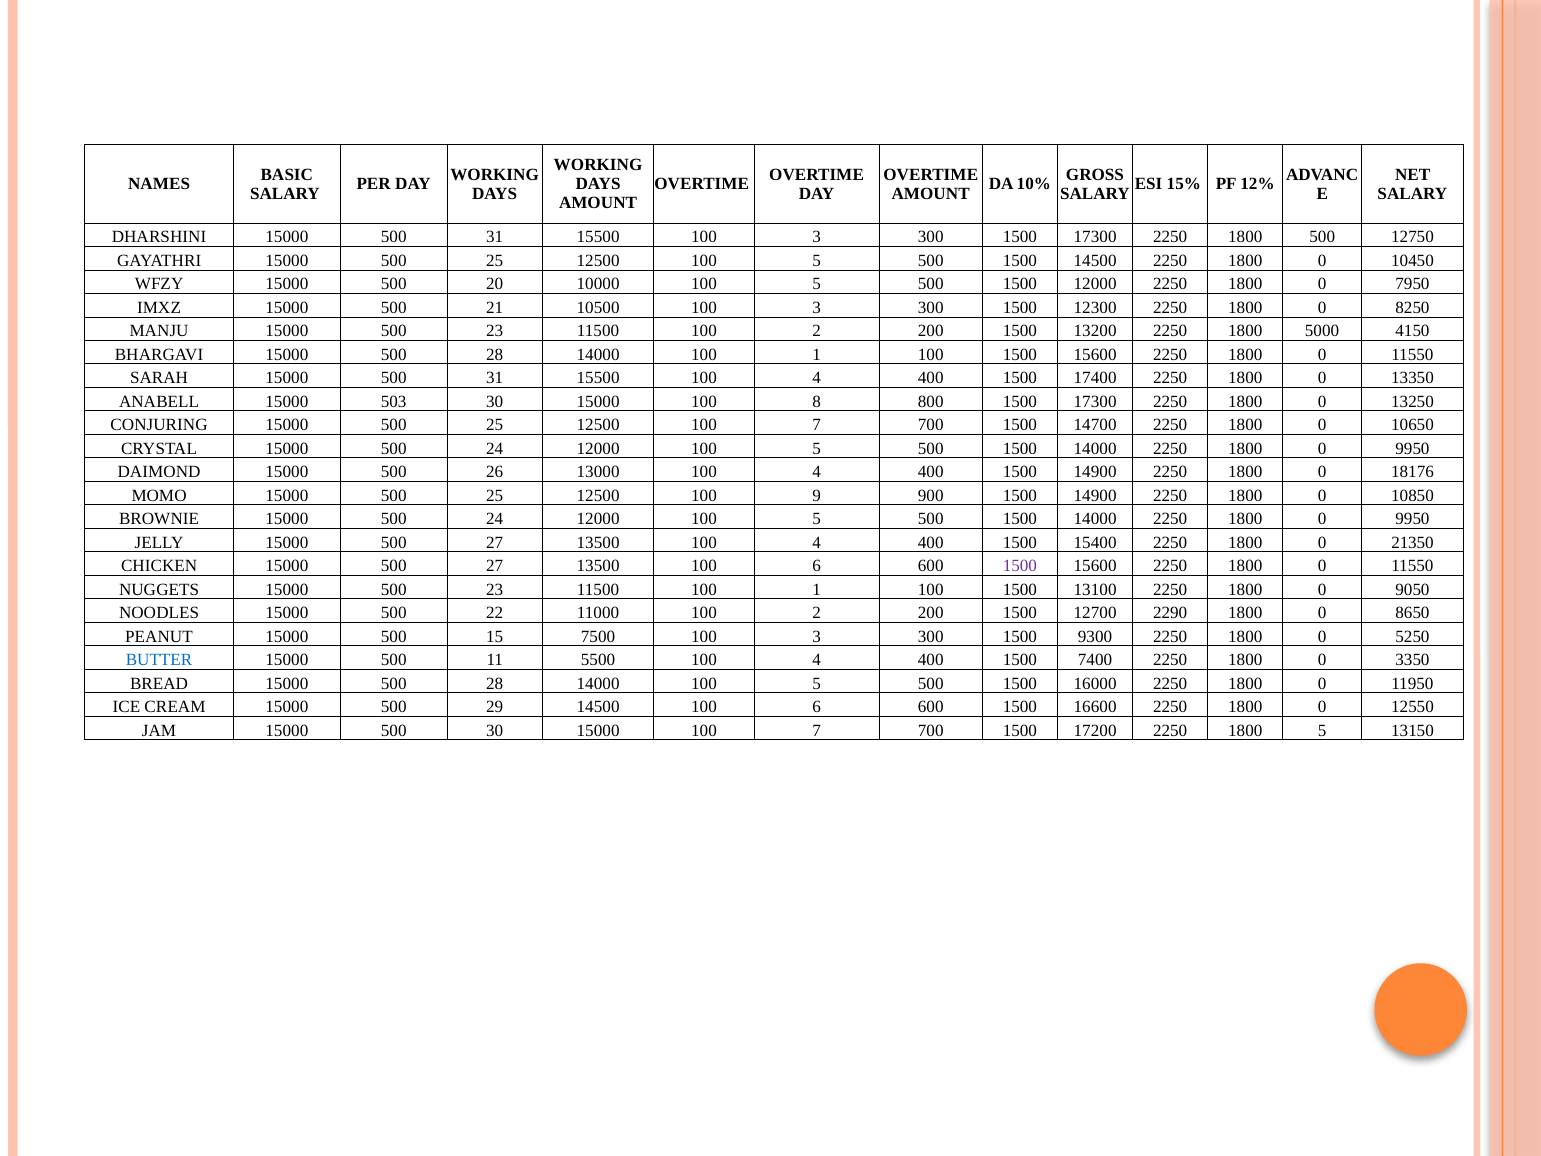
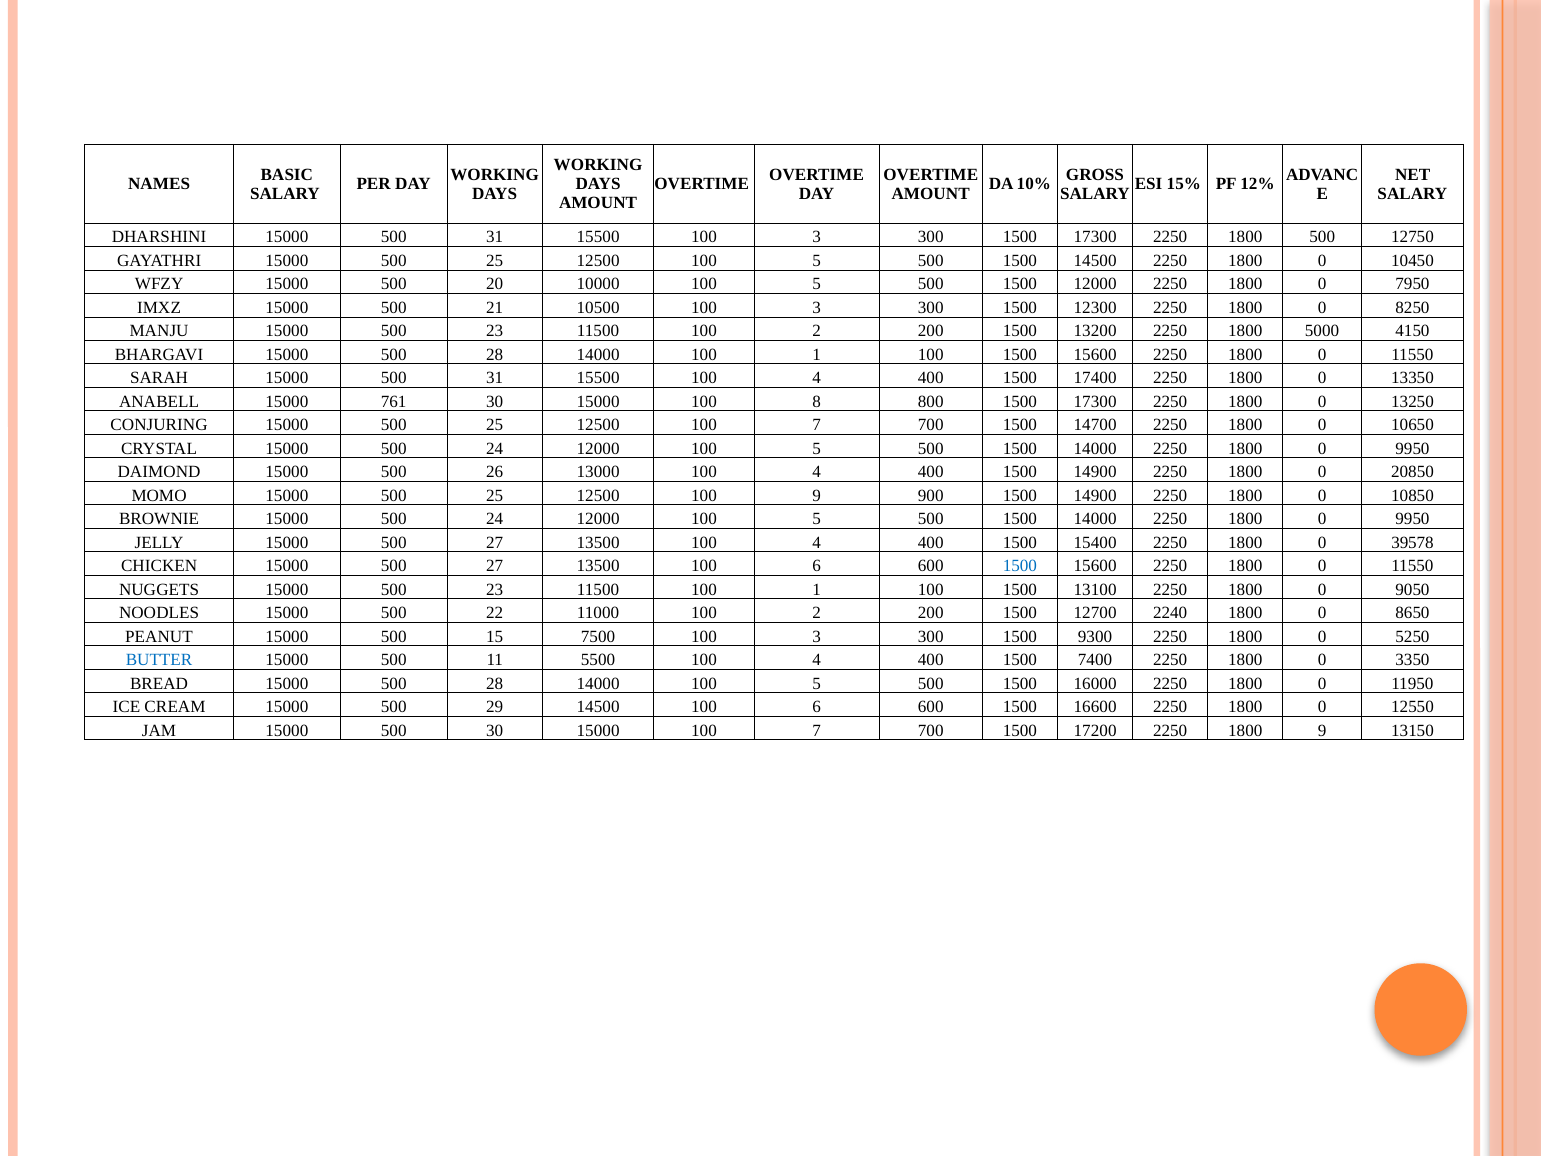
503: 503 -> 761
18176: 18176 -> 20850
21350: 21350 -> 39578
1500 at (1020, 566) colour: purple -> blue
2290: 2290 -> 2240
1800 5: 5 -> 9
